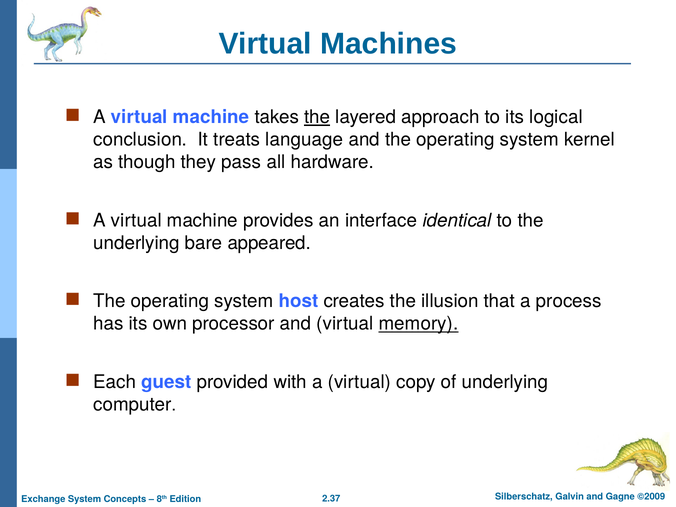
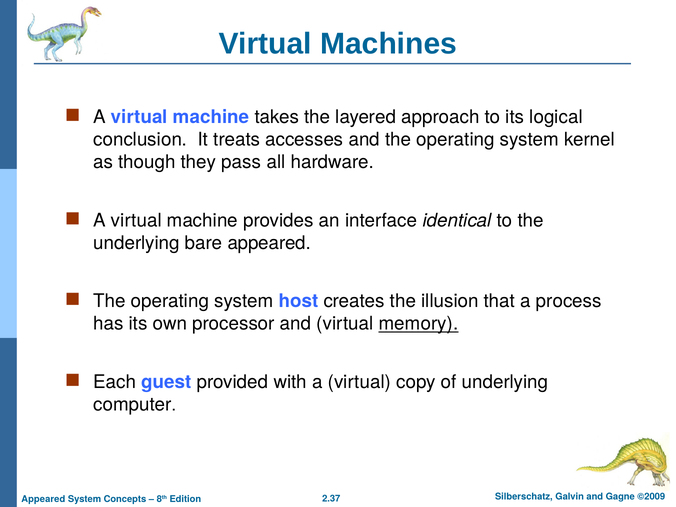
the at (317, 117) underline: present -> none
language: language -> accesses
Exchange at (43, 499): Exchange -> Appeared
